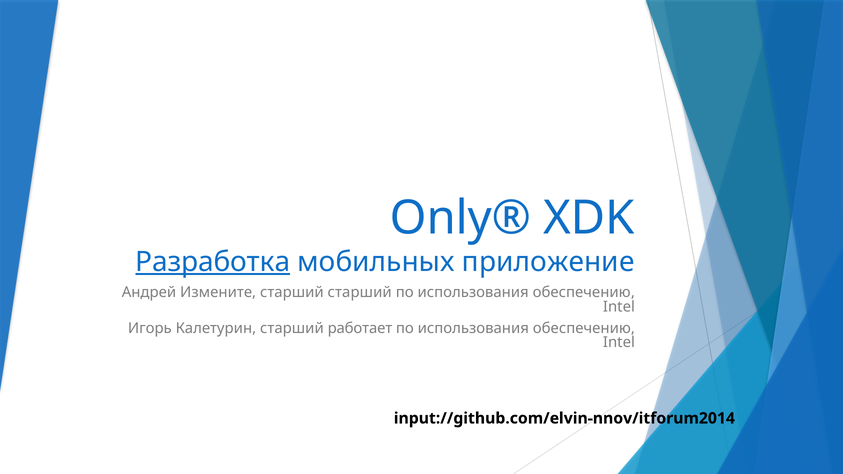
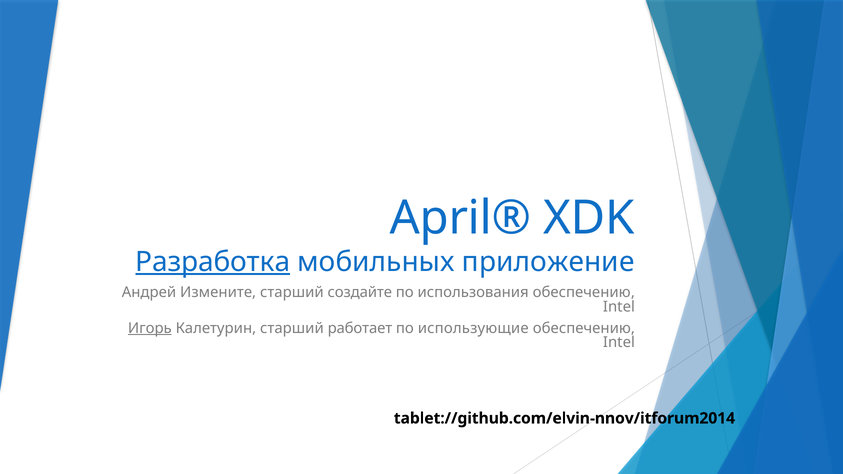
Only®: Only® -> April®
старший старший: старший -> создайте
Игорь underline: none -> present
использования at (473, 328): использования -> использующие
input://github.com/elvin-nnov/itforum2014: input://github.com/elvin-nnov/itforum2014 -> tablet://github.com/elvin-nnov/itforum2014
